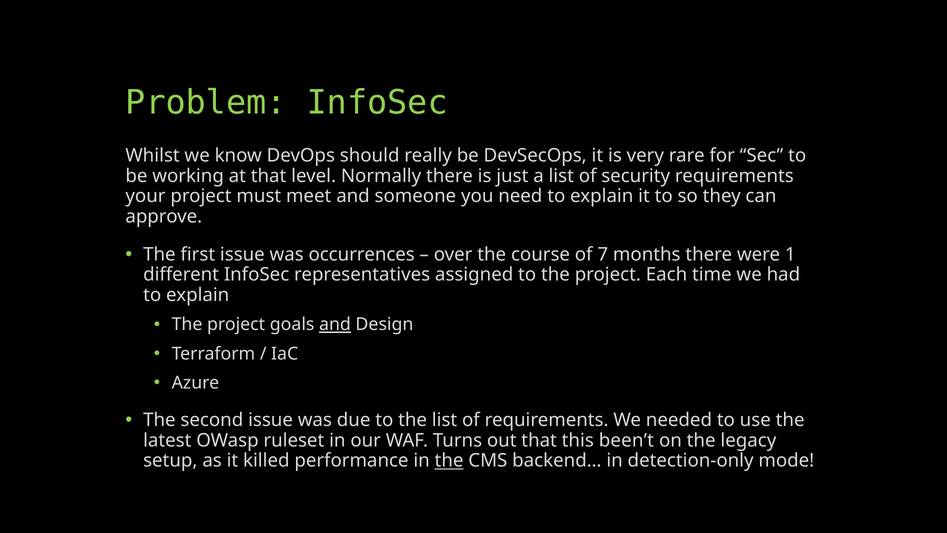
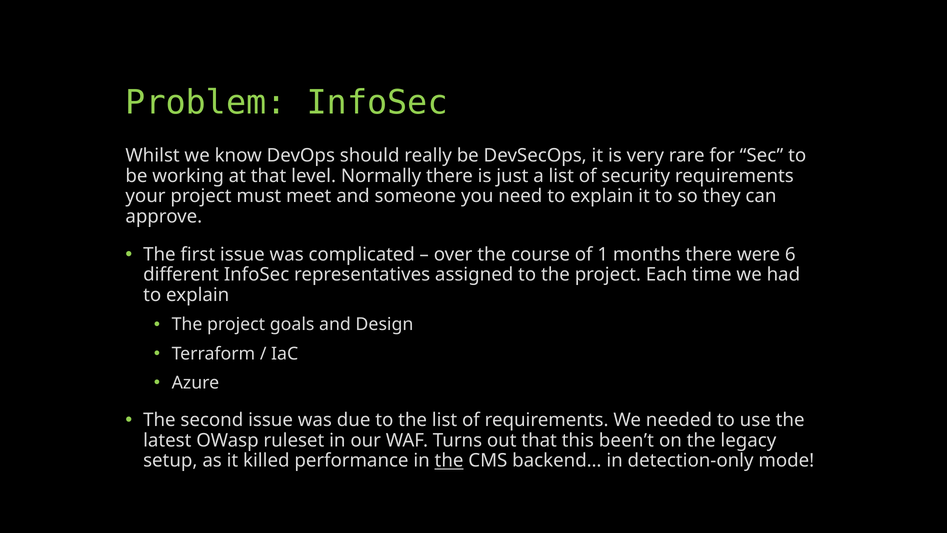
occurrences: occurrences -> complicated
7: 7 -> 1
1: 1 -> 6
and at (335, 324) underline: present -> none
